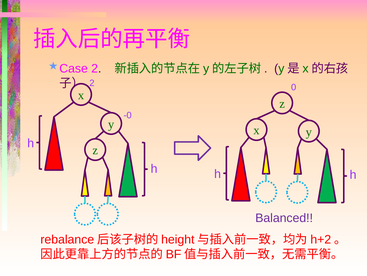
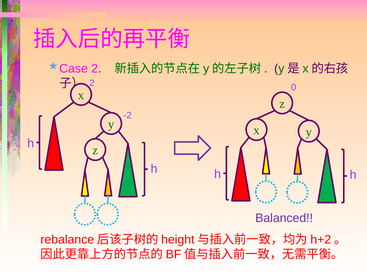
-0: -0 -> -2
